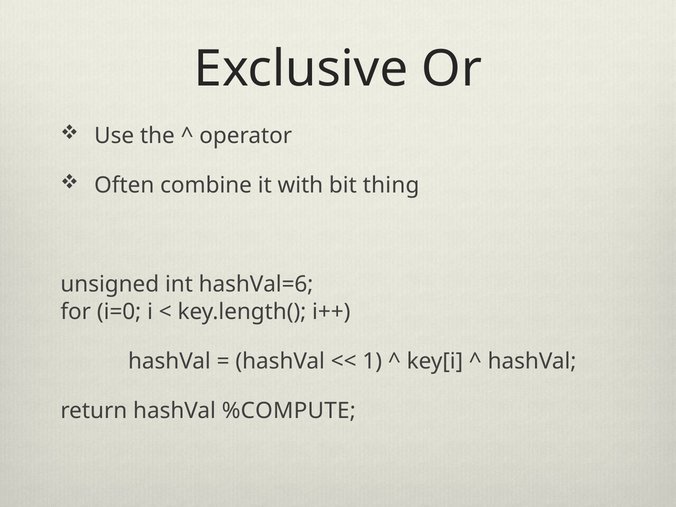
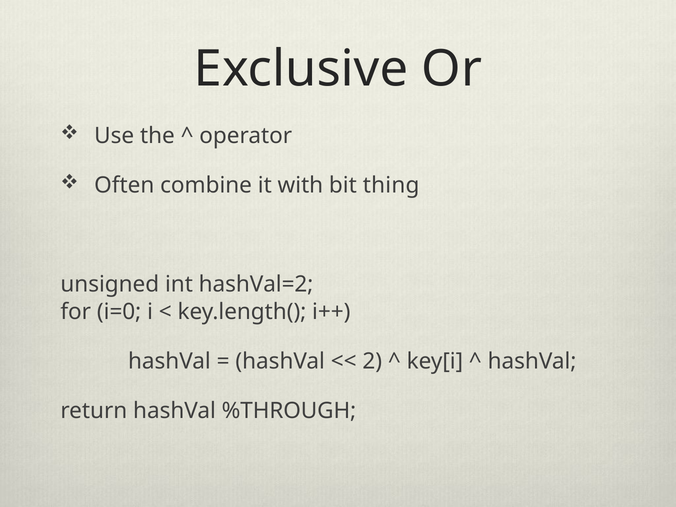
hashVal=6: hashVal=6 -> hashVal=2
1: 1 -> 2
%COMPUTE: %COMPUTE -> %THROUGH
